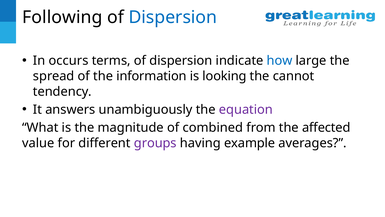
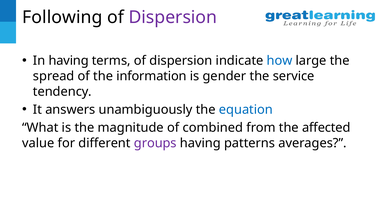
Dispersion at (173, 17) colour: blue -> purple
In occurs: occurs -> having
looking: looking -> gender
cannot: cannot -> service
equation colour: purple -> blue
example: example -> patterns
